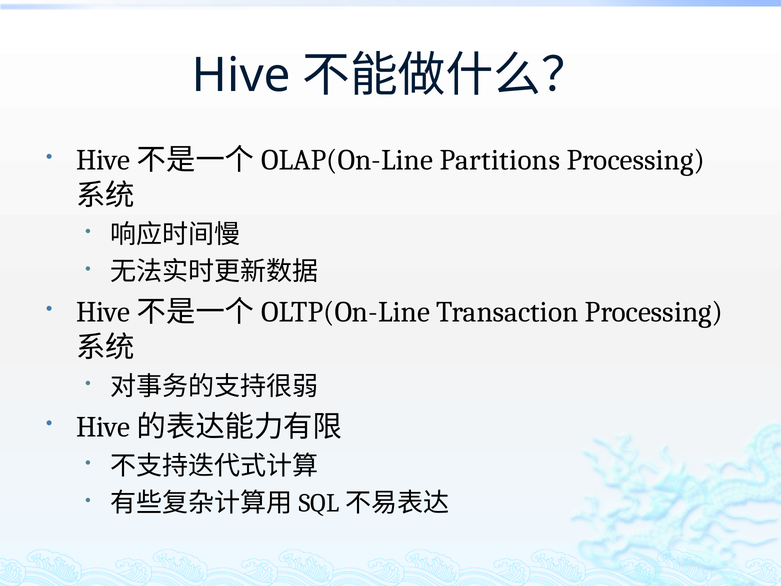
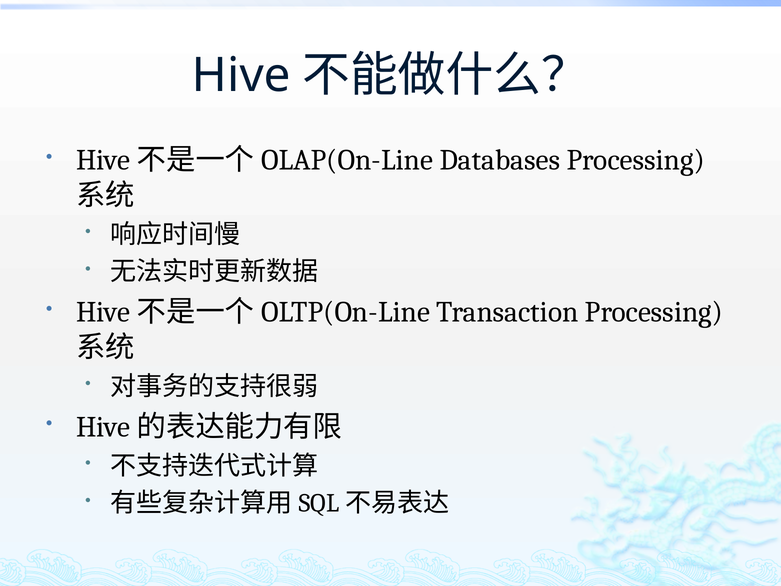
Partitions: Partitions -> Databases
